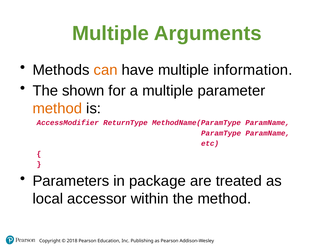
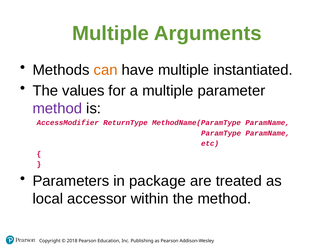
information: information -> instantiated
shown: shown -> values
method at (57, 109) colour: orange -> purple
